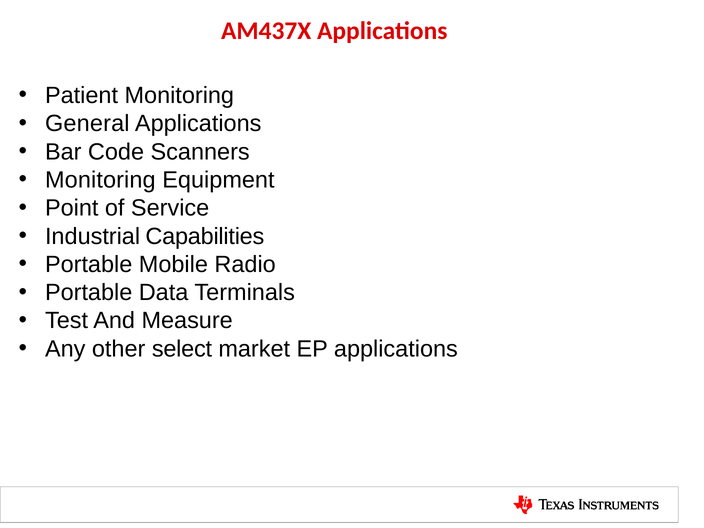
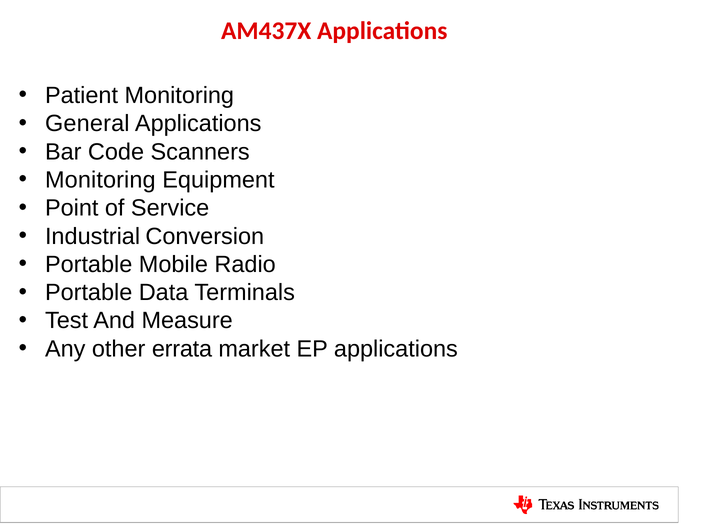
Capabilities: Capabilities -> Conversion
select: select -> errata
